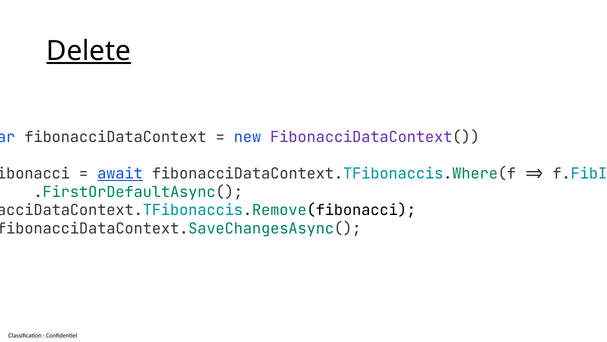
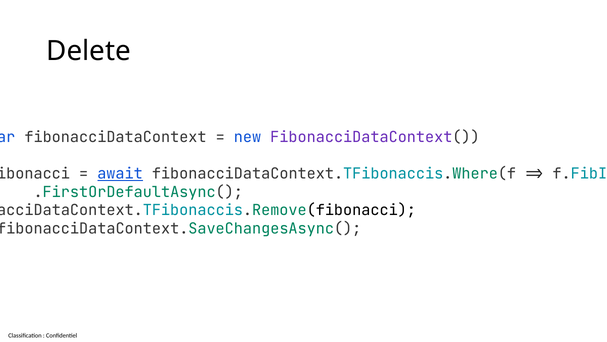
Delete underline: present -> none
